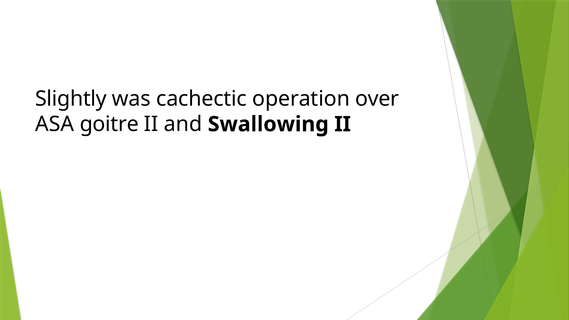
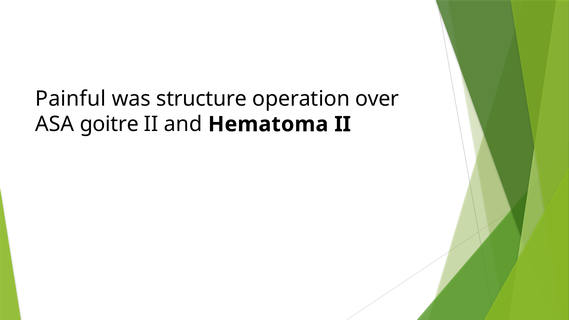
Slightly: Slightly -> Painful
cachectic: cachectic -> structure
Swallowing: Swallowing -> Hematoma
